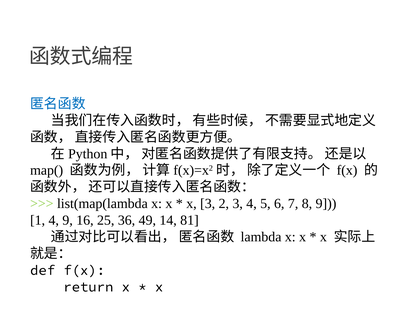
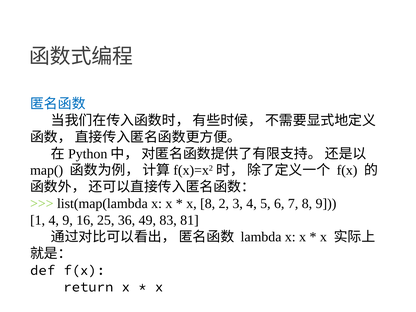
x 3: 3 -> 8
14: 14 -> 83
